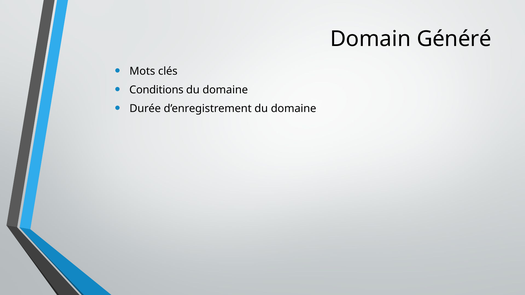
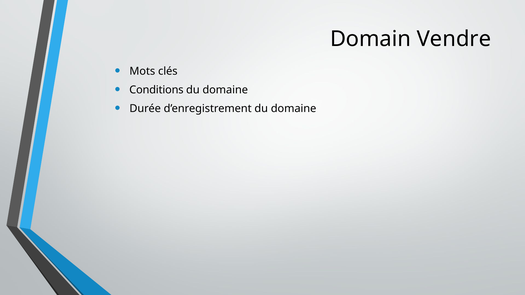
Généré: Généré -> Vendre
